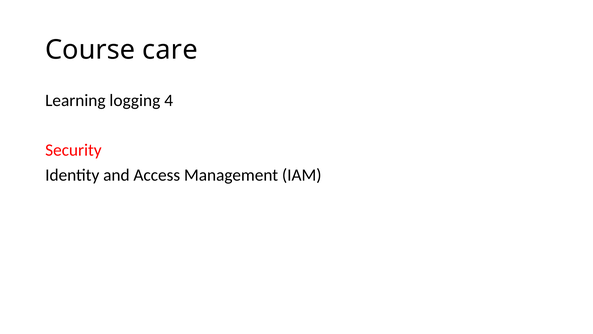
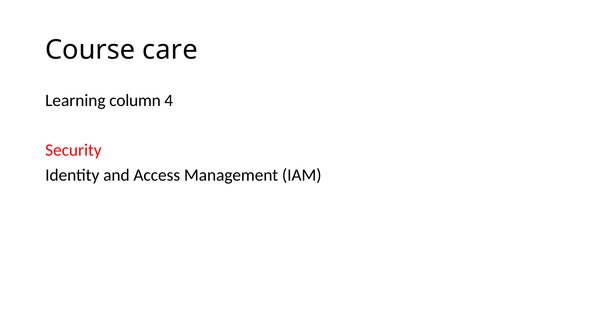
logging: logging -> column
